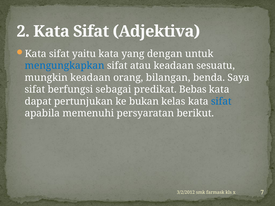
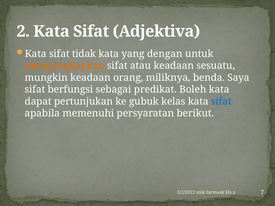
yaitu: yaitu -> tidak
mengungkapkan colour: blue -> orange
bilangan: bilangan -> miliknya
Bebas: Bebas -> Boleh
bukan: bukan -> gubuk
